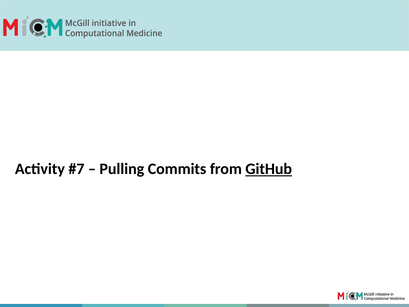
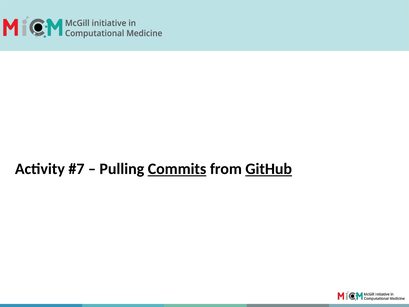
Commits underline: none -> present
